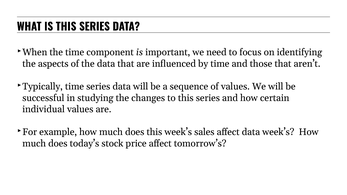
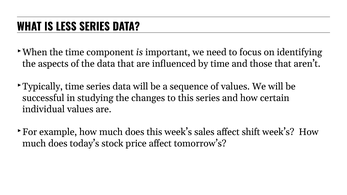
IS THIS: THIS -> LESS
affect data: data -> shift
